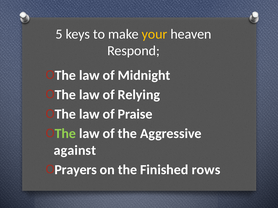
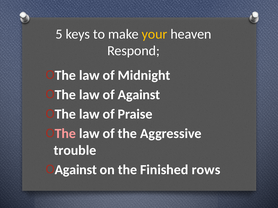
of Relying: Relying -> Against
The at (65, 134) colour: light green -> pink
against: against -> trouble
Prayers at (76, 170): Prayers -> Against
